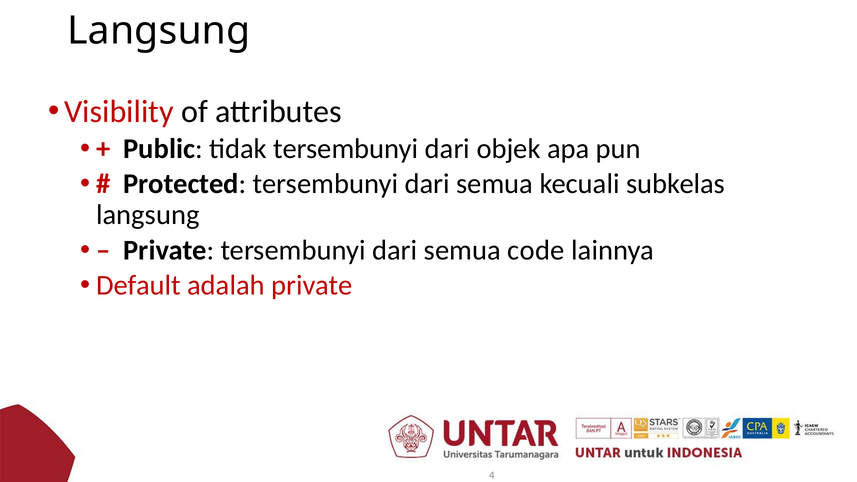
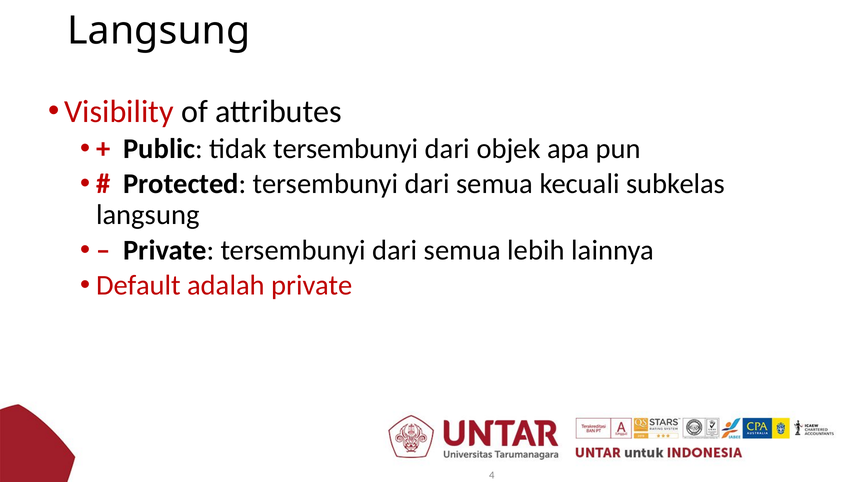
code: code -> lebih
